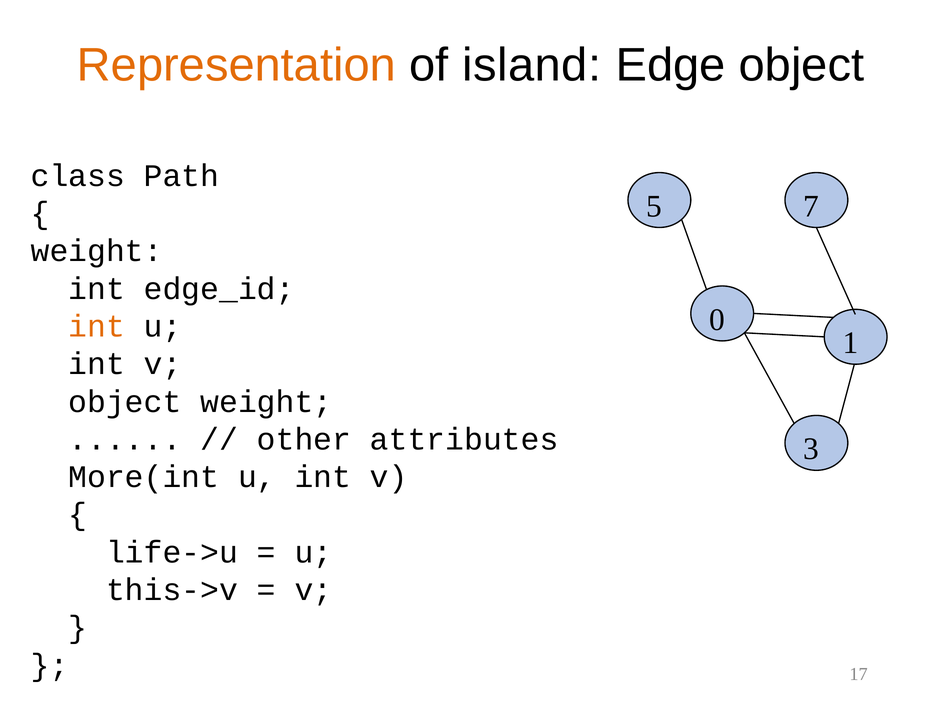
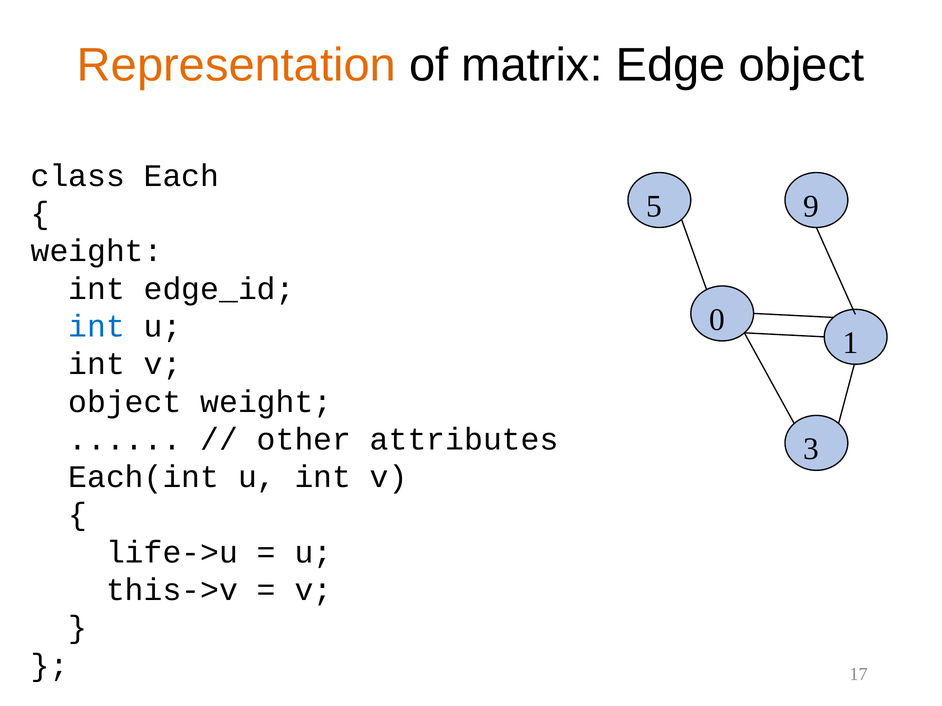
island: island -> matrix
Path: Path -> Each
7: 7 -> 9
int at (97, 327) colour: orange -> blue
More(int: More(int -> Each(int
